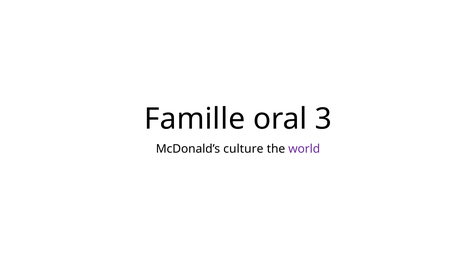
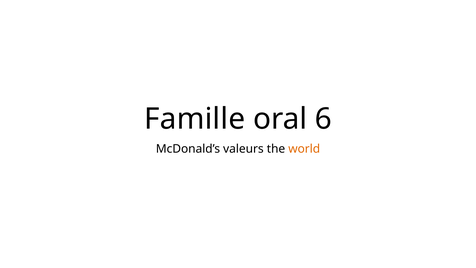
3: 3 -> 6
culture: culture -> valeurs
world colour: purple -> orange
